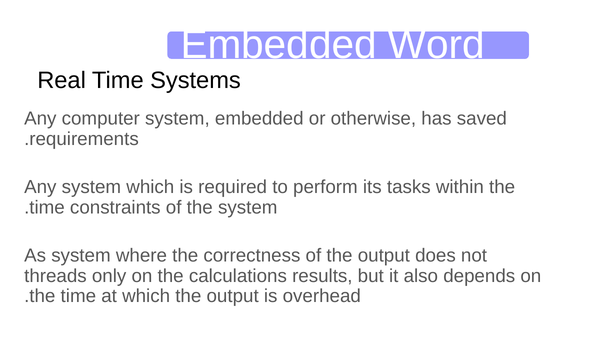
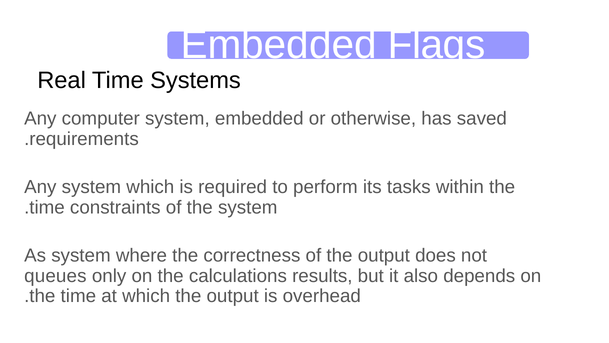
Word: Word -> Flags
threads: threads -> queues
